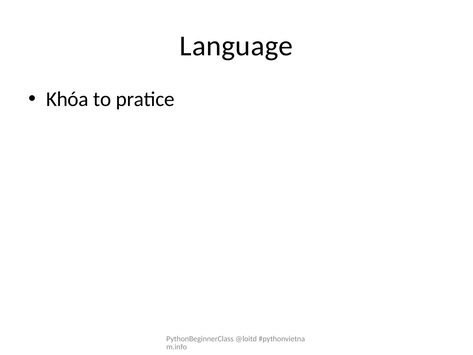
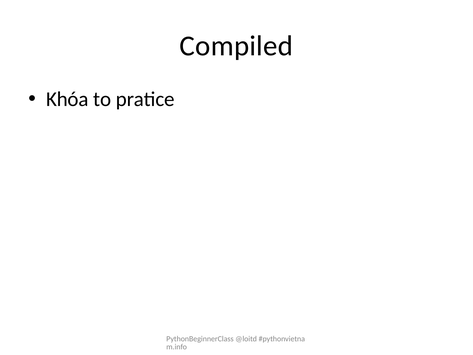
Language: Language -> Compiled
